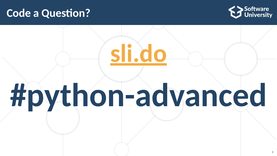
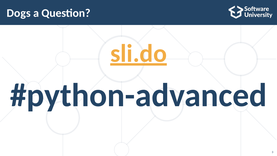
Code: Code -> Dogs
